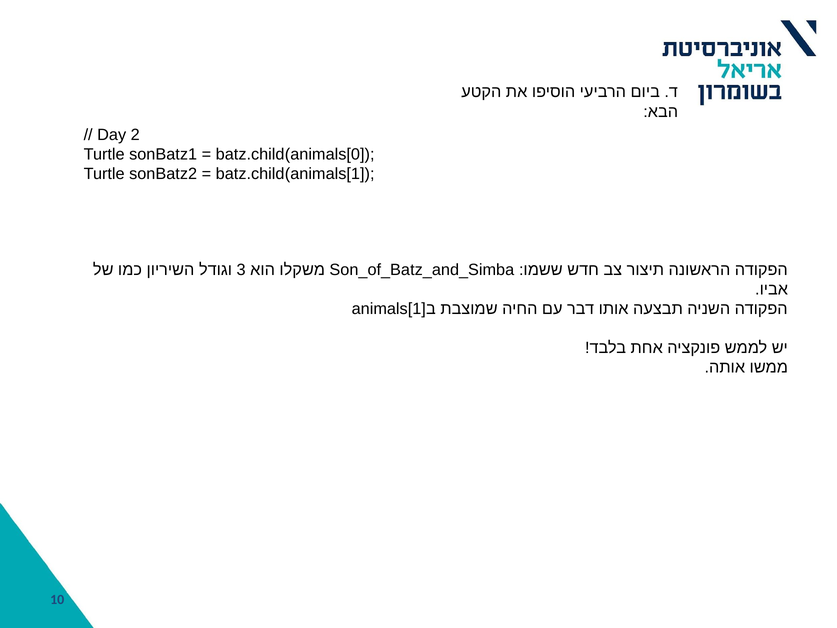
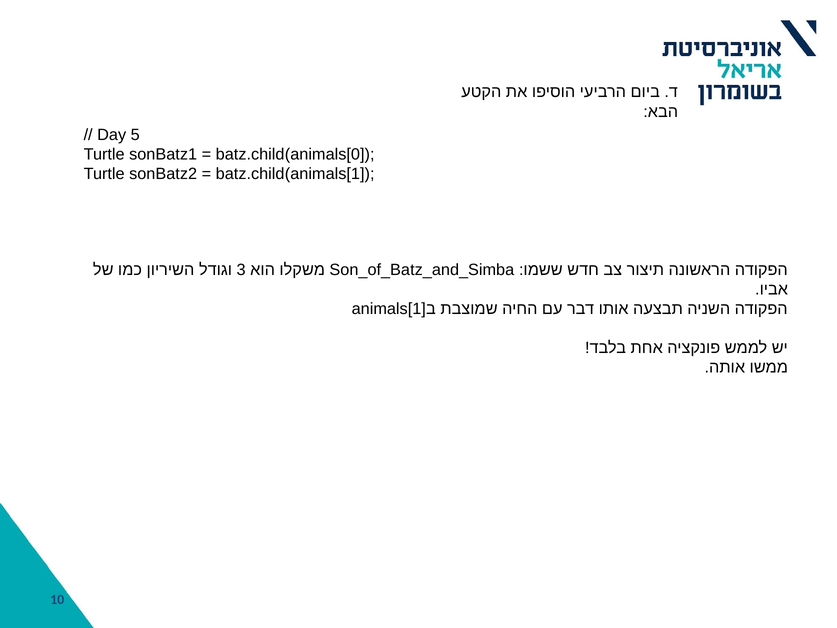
2: 2 -> 5
